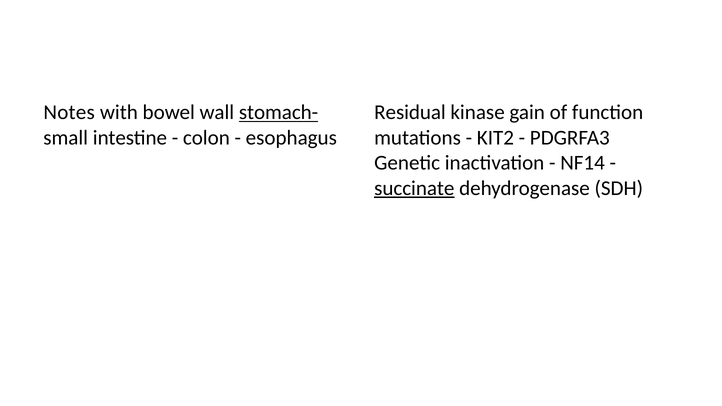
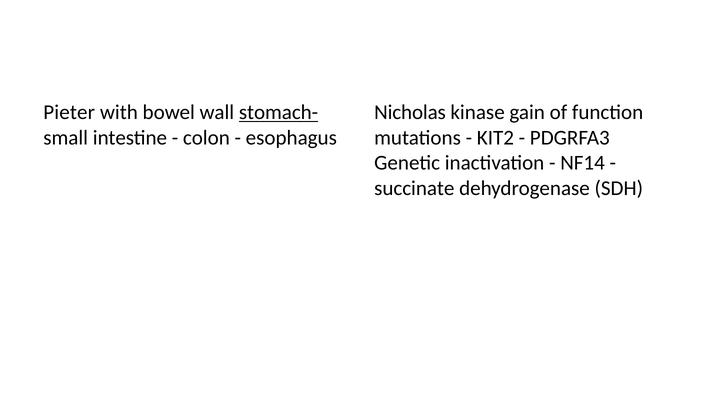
Notes: Notes -> Pieter
Residual: Residual -> Nicholas
succinate underline: present -> none
